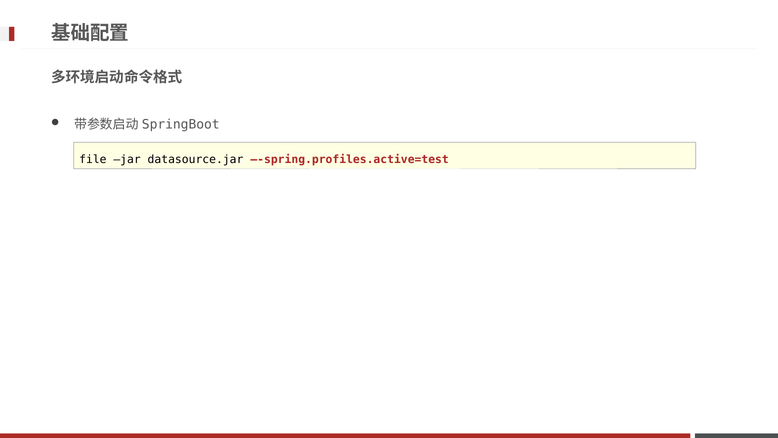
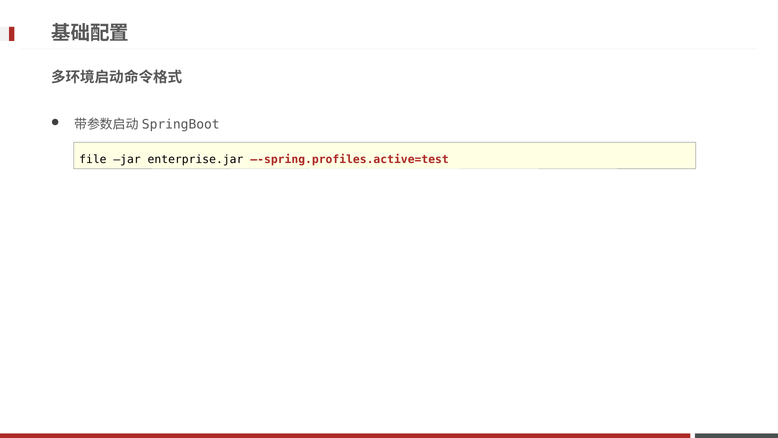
datasource.jar: datasource.jar -> enterprise.jar
